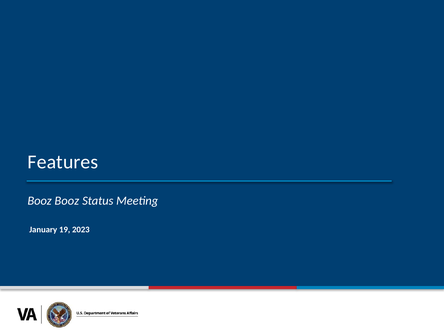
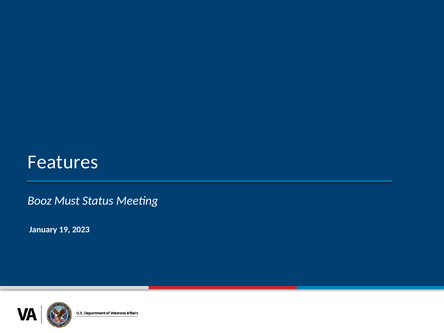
Booz Booz: Booz -> Must
